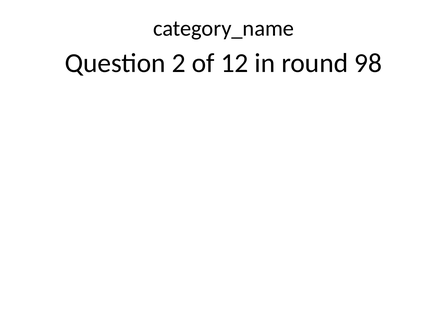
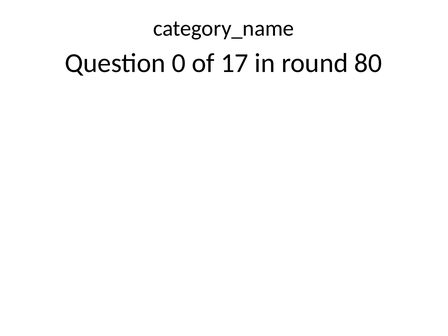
2: 2 -> 0
12: 12 -> 17
98: 98 -> 80
